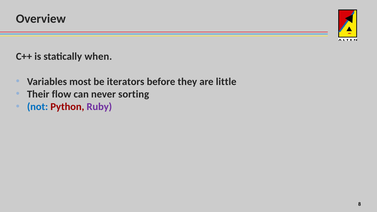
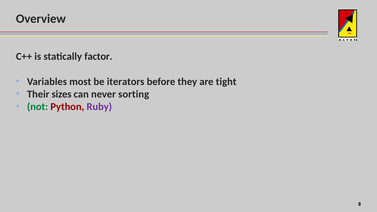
when: when -> factor
little: little -> tight
flow: flow -> sizes
not colour: blue -> green
